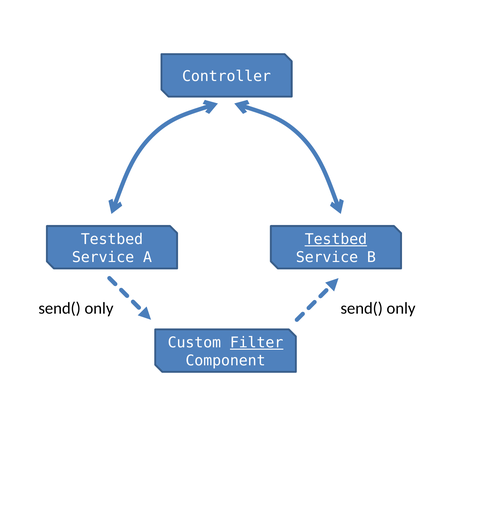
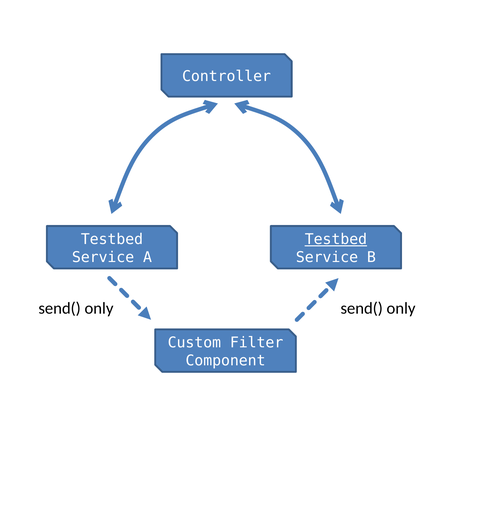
Filter underline: present -> none
